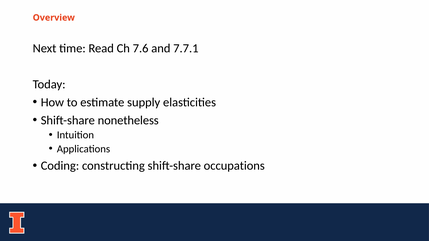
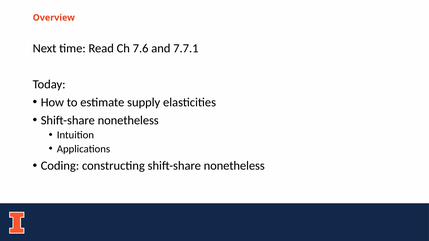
constructing shift-share occupations: occupations -> nonetheless
